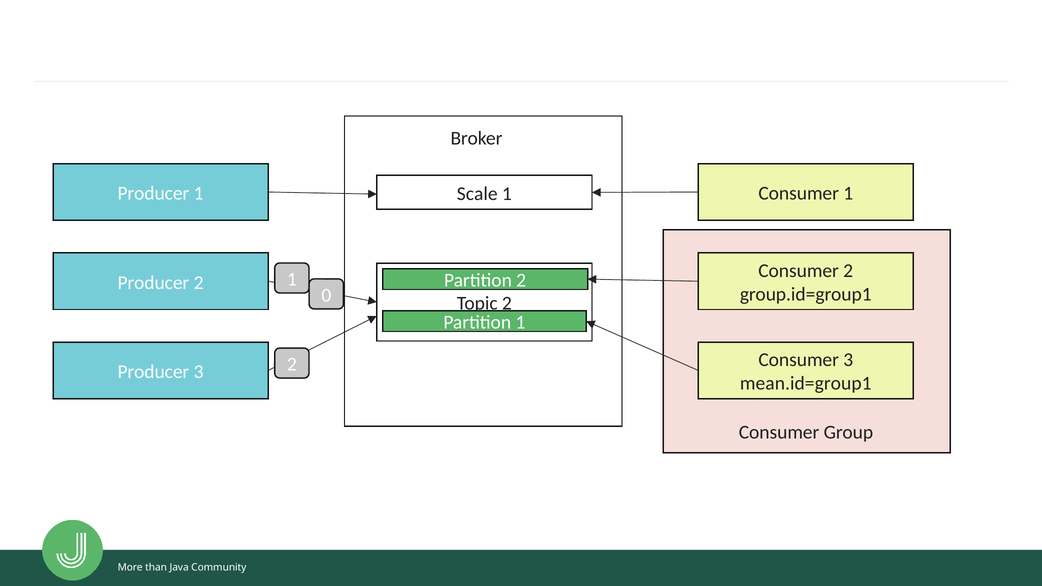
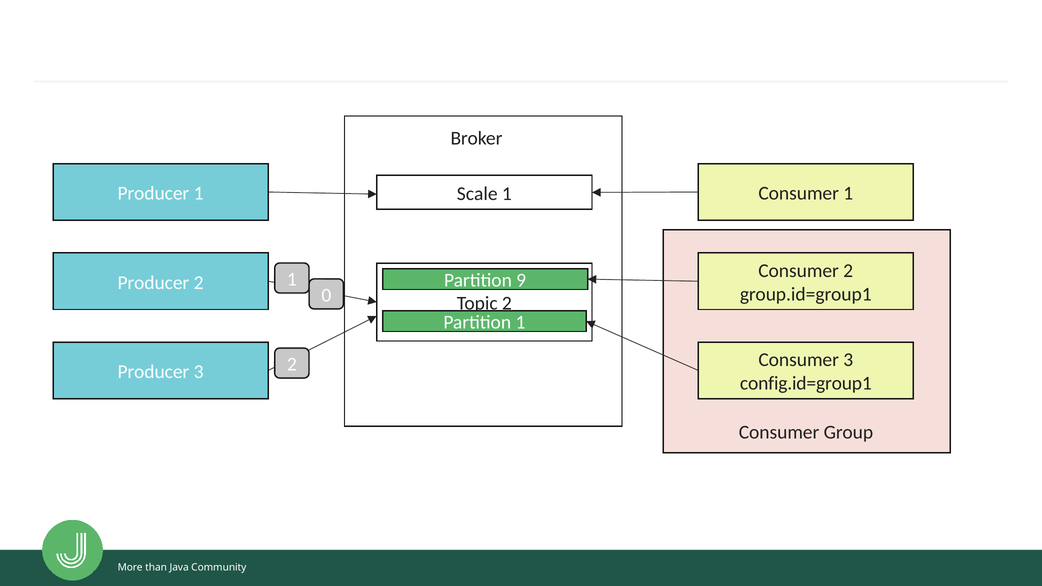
2 at (521, 281): 2 -> 9
mean.id=group1: mean.id=group1 -> config.id=group1
